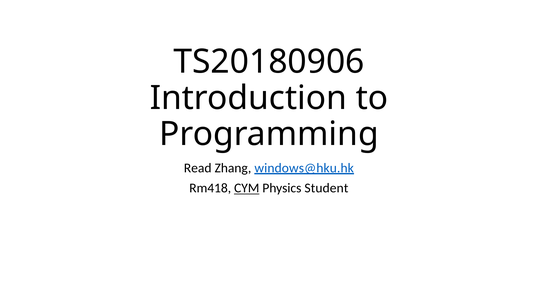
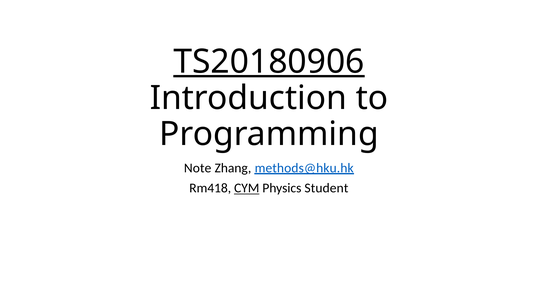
TS20180906 underline: none -> present
Read: Read -> Note
windows@hku.hk: windows@hku.hk -> methods@hku.hk
